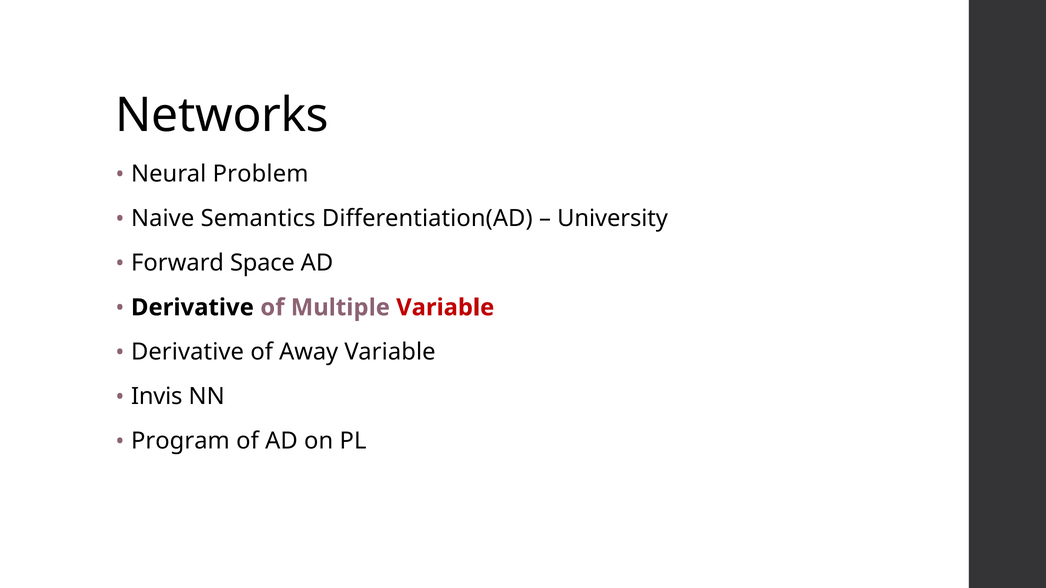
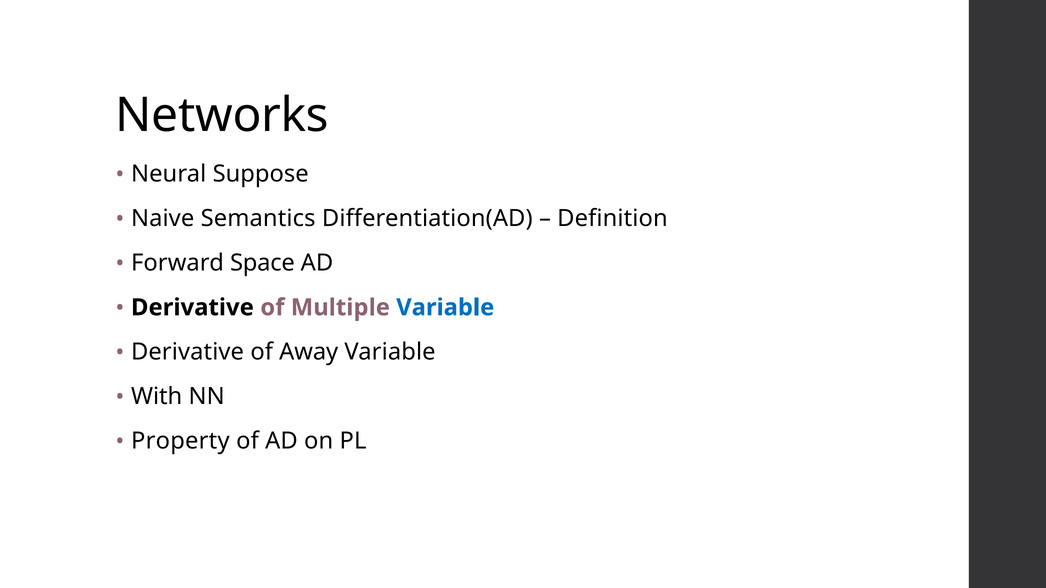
Problem: Problem -> Suppose
University: University -> Definition
Variable at (445, 308) colour: red -> blue
Invis: Invis -> With
Program: Program -> Property
